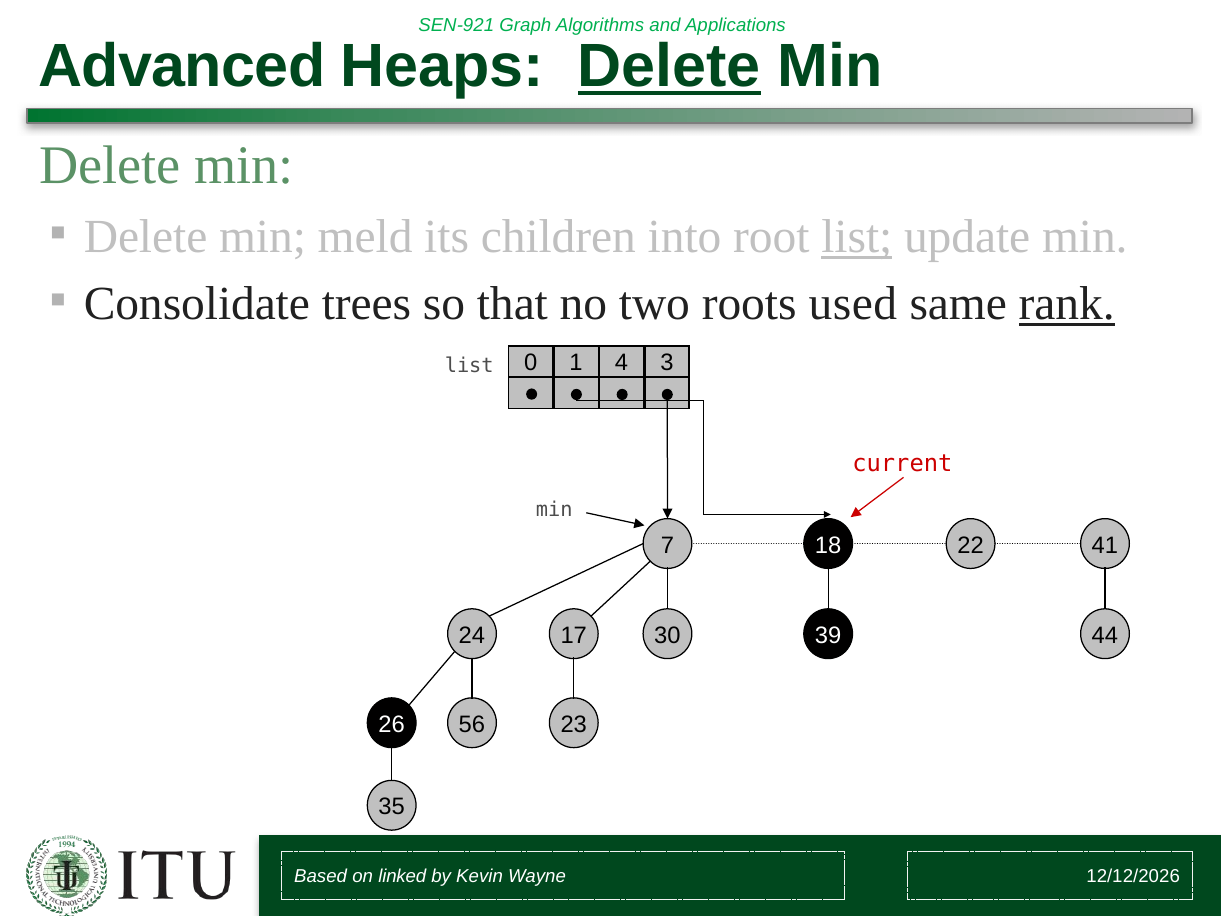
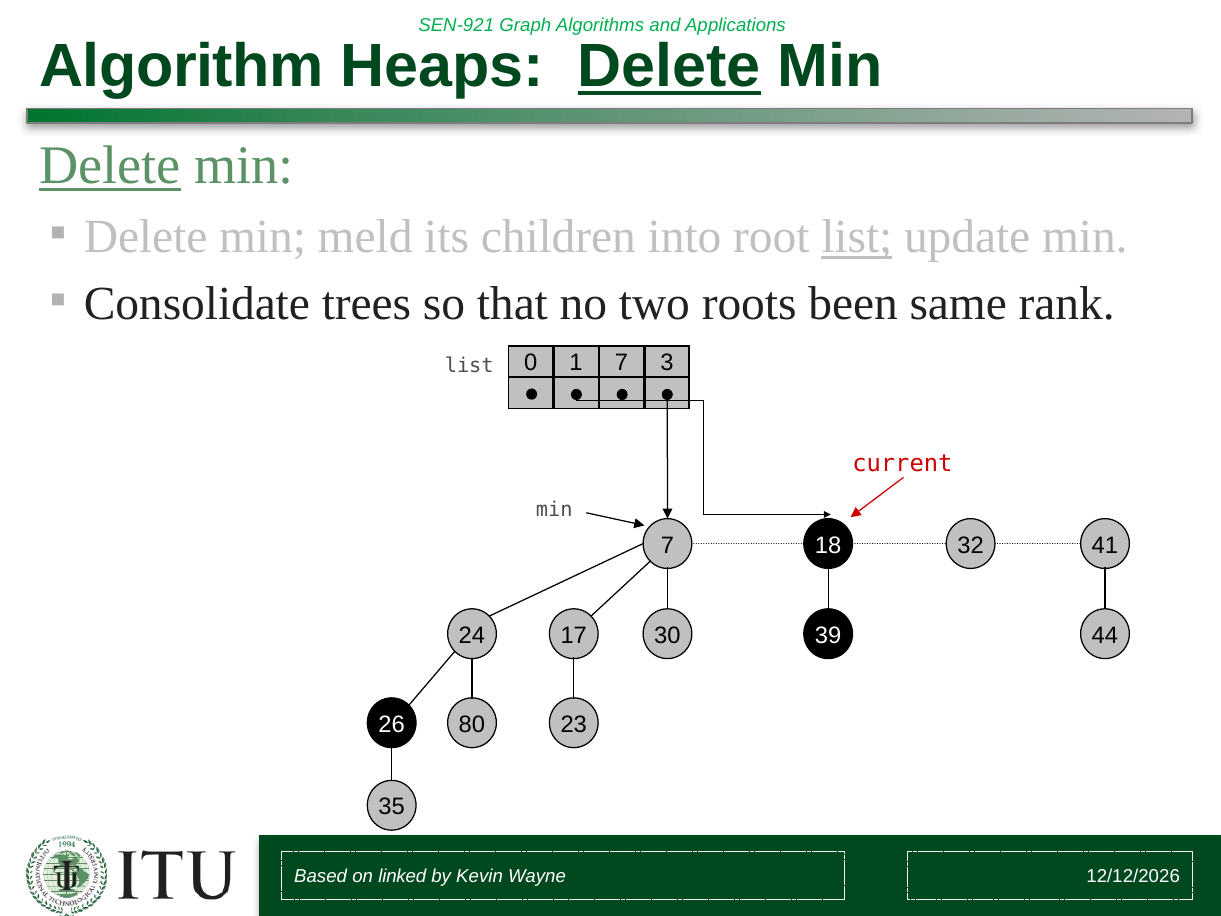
Advanced: Advanced -> Algorithm
Delete at (110, 166) underline: none -> present
used: used -> been
rank underline: present -> none
1 4: 4 -> 7
22: 22 -> 32
56: 56 -> 80
